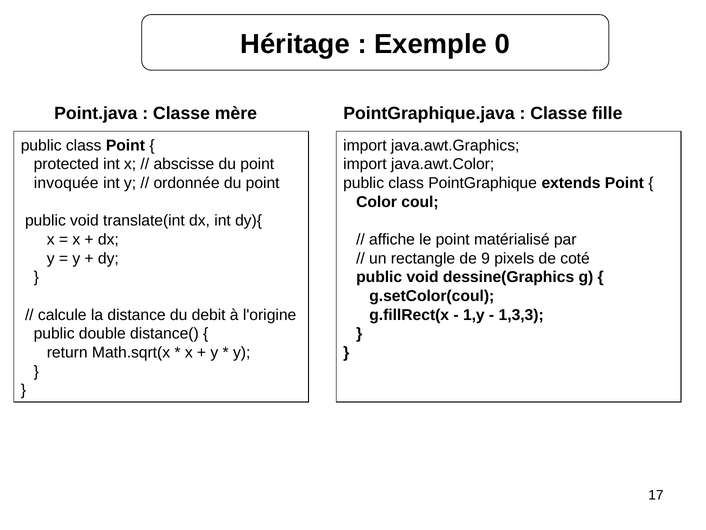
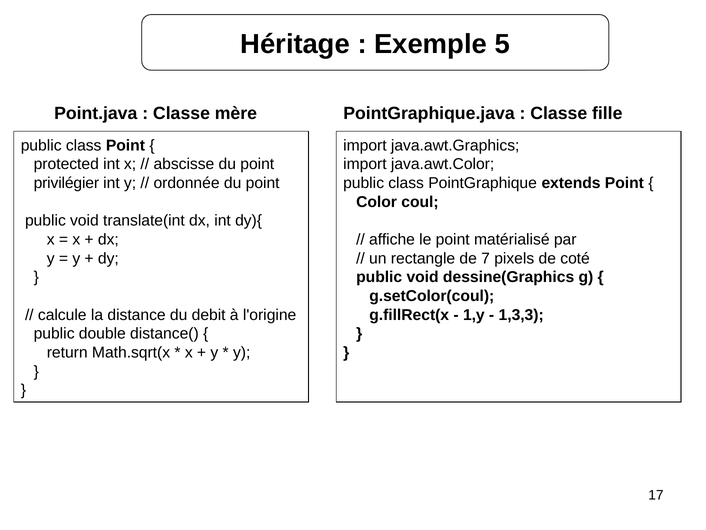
0: 0 -> 5
invoquée: invoquée -> privilégier
9: 9 -> 7
